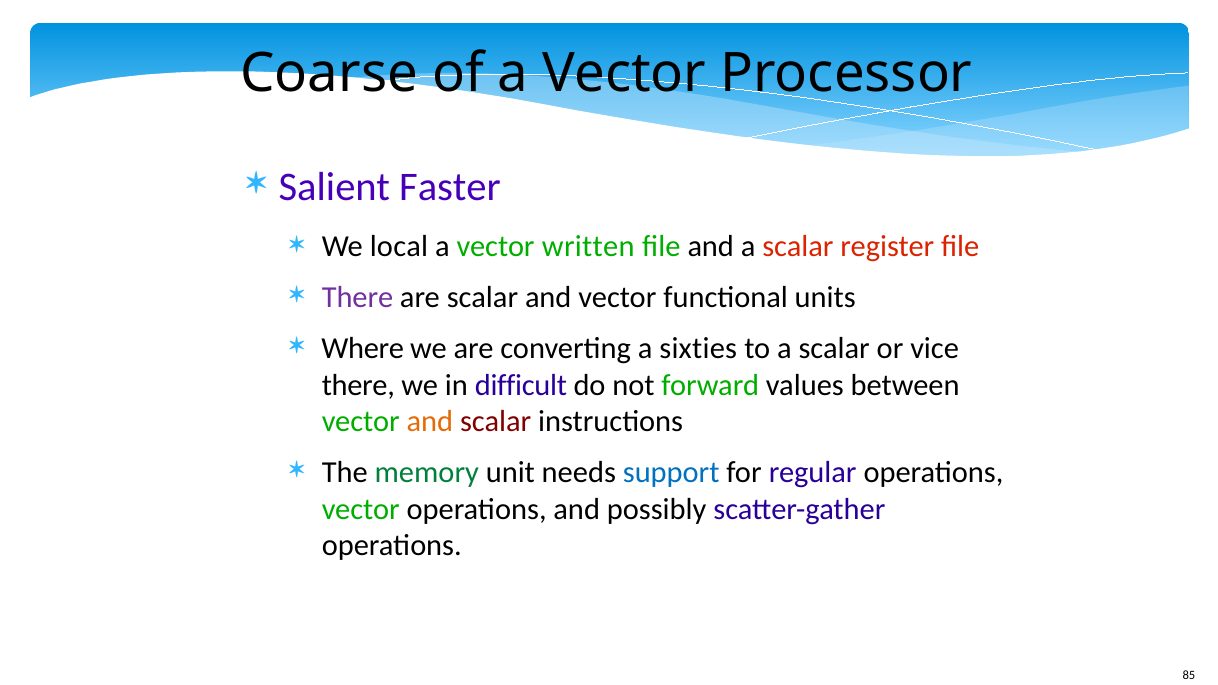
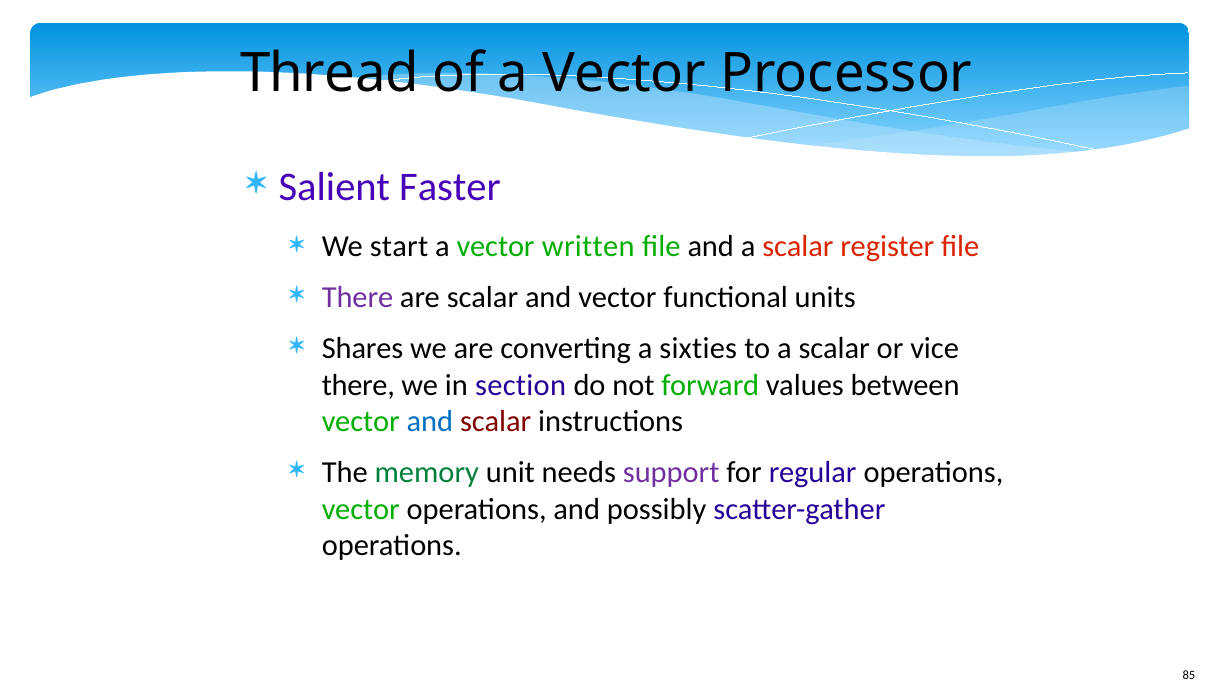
Coarse: Coarse -> Thread
local: local -> start
Where: Where -> Shares
difficult: difficult -> section
and at (430, 422) colour: orange -> blue
support colour: blue -> purple
